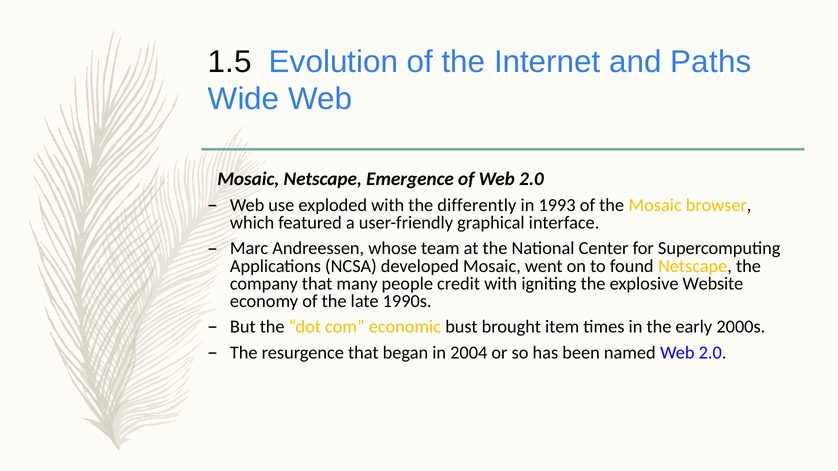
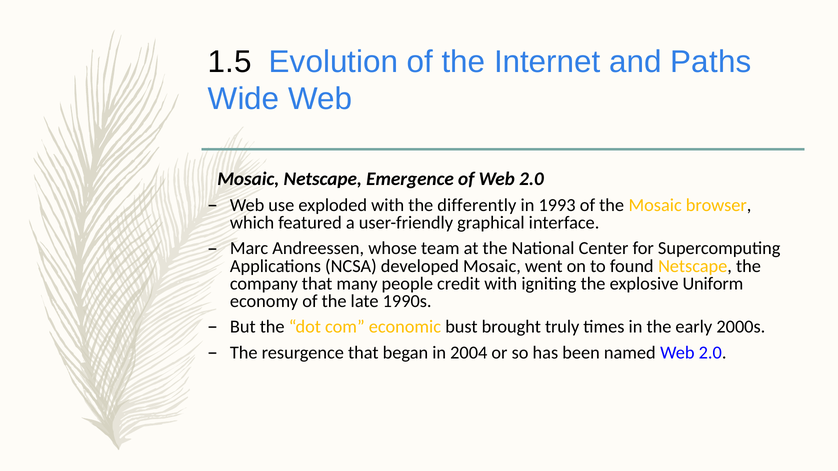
Website: Website -> Uniform
item: item -> truly
